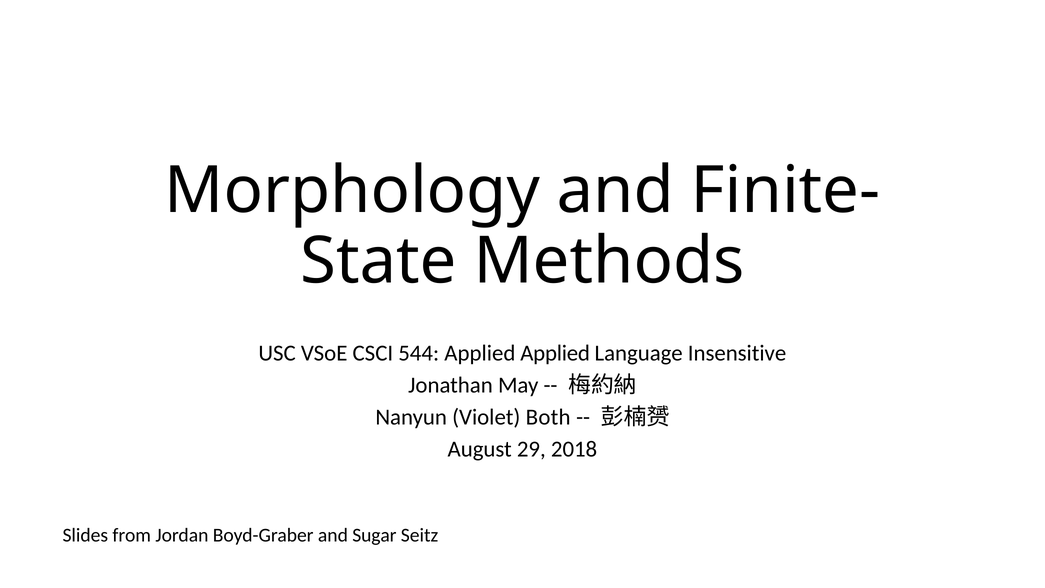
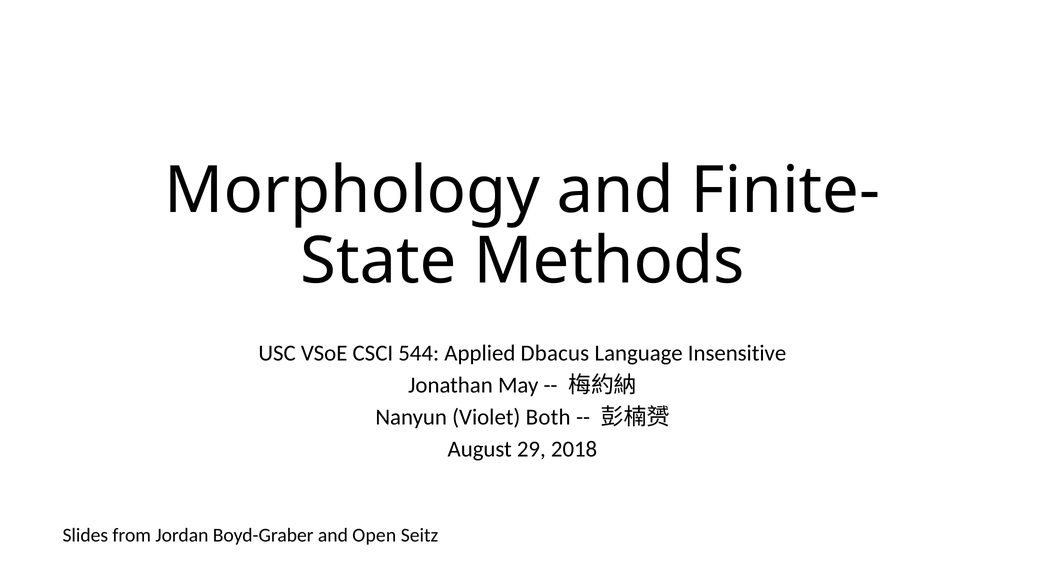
Applied Applied: Applied -> Dbacus
Sugar: Sugar -> Open
